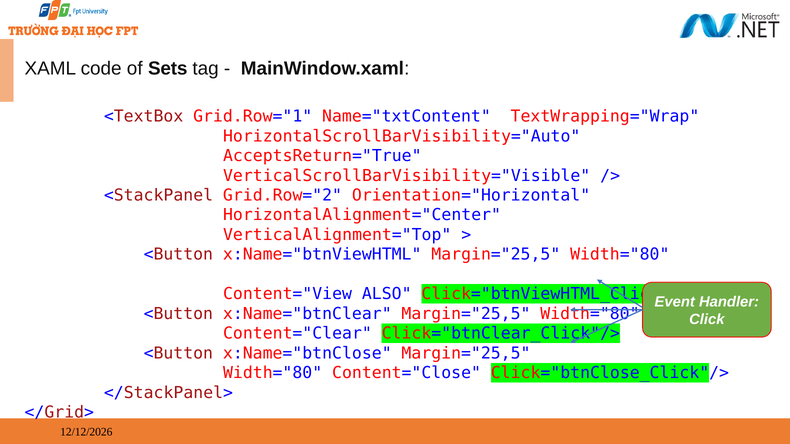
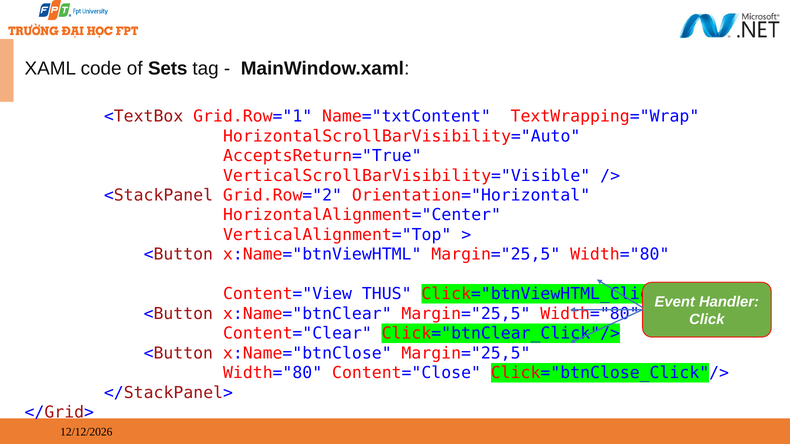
ALSO: ALSO -> THUS
